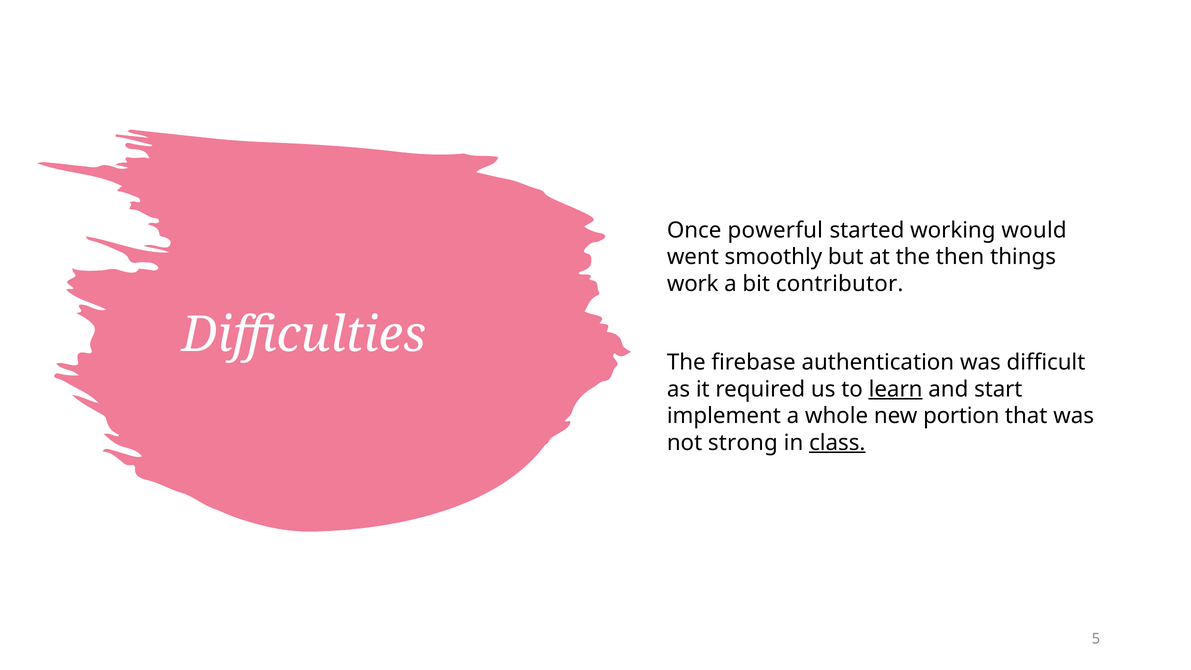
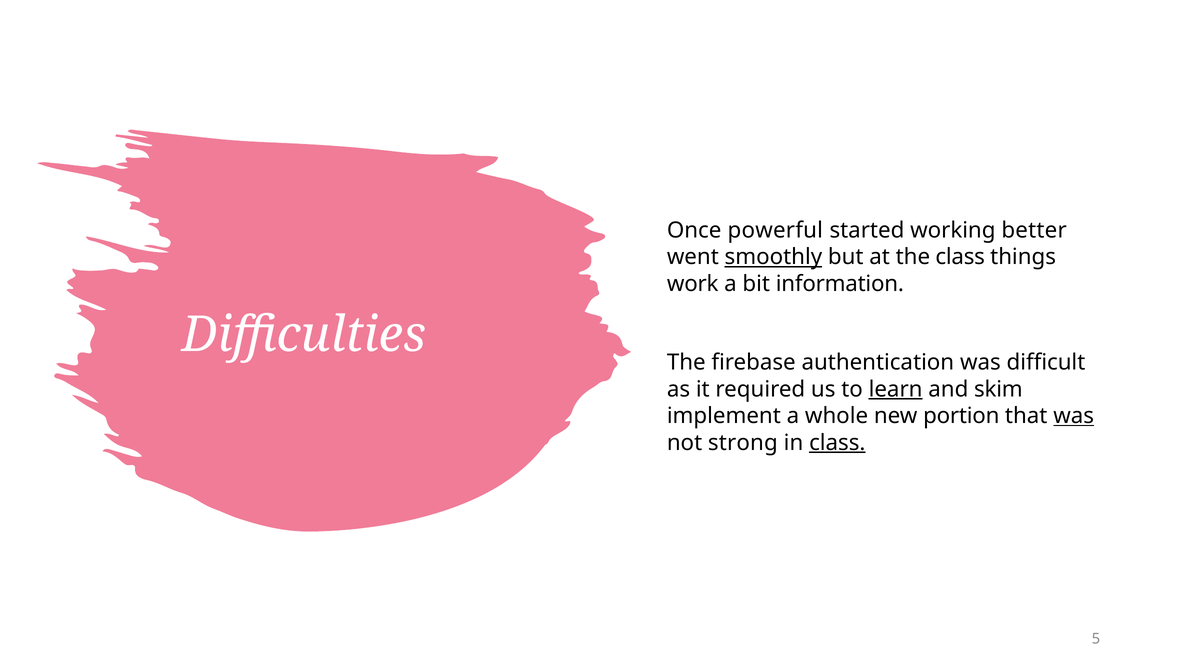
would: would -> better
smoothly underline: none -> present
the then: then -> class
contributor: contributor -> information
start: start -> skim
was at (1074, 416) underline: none -> present
